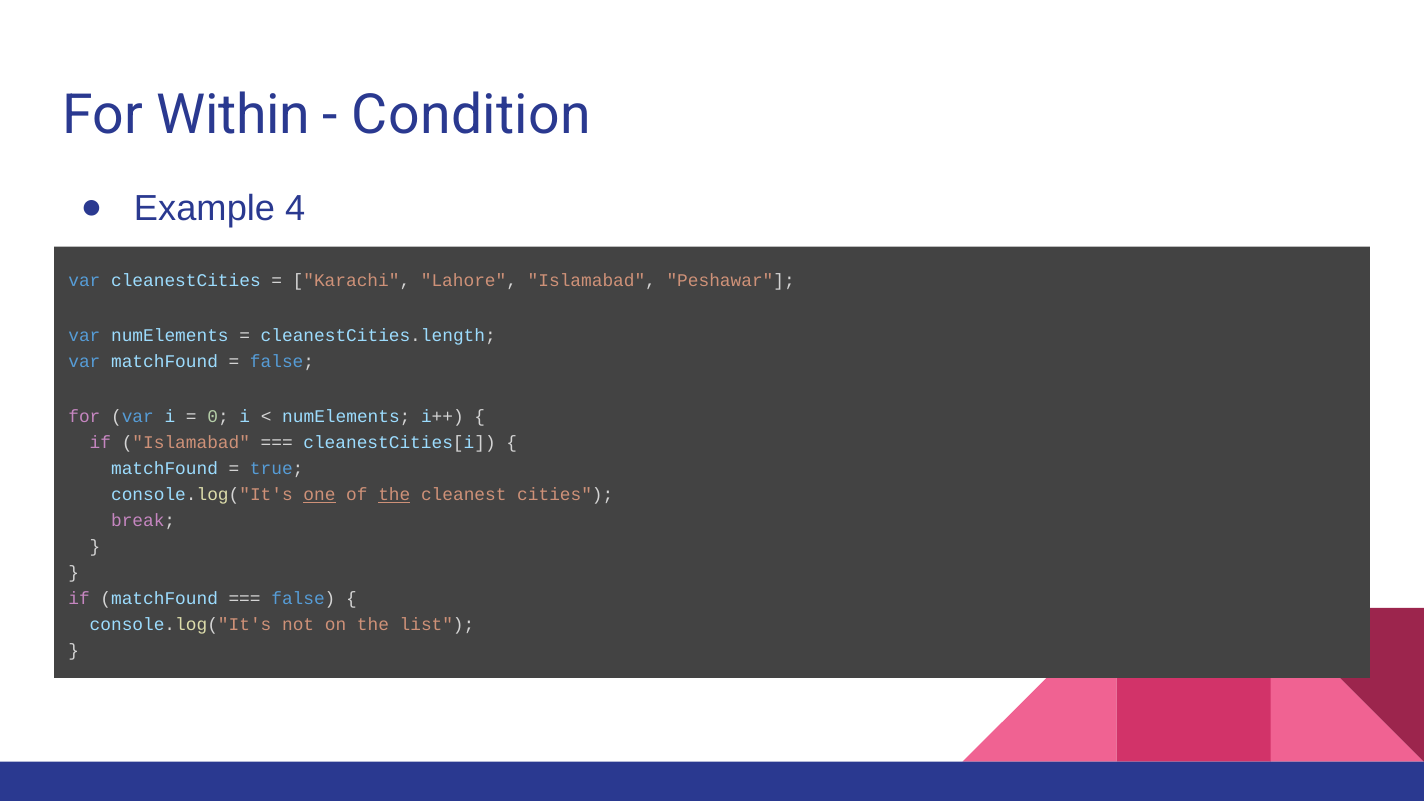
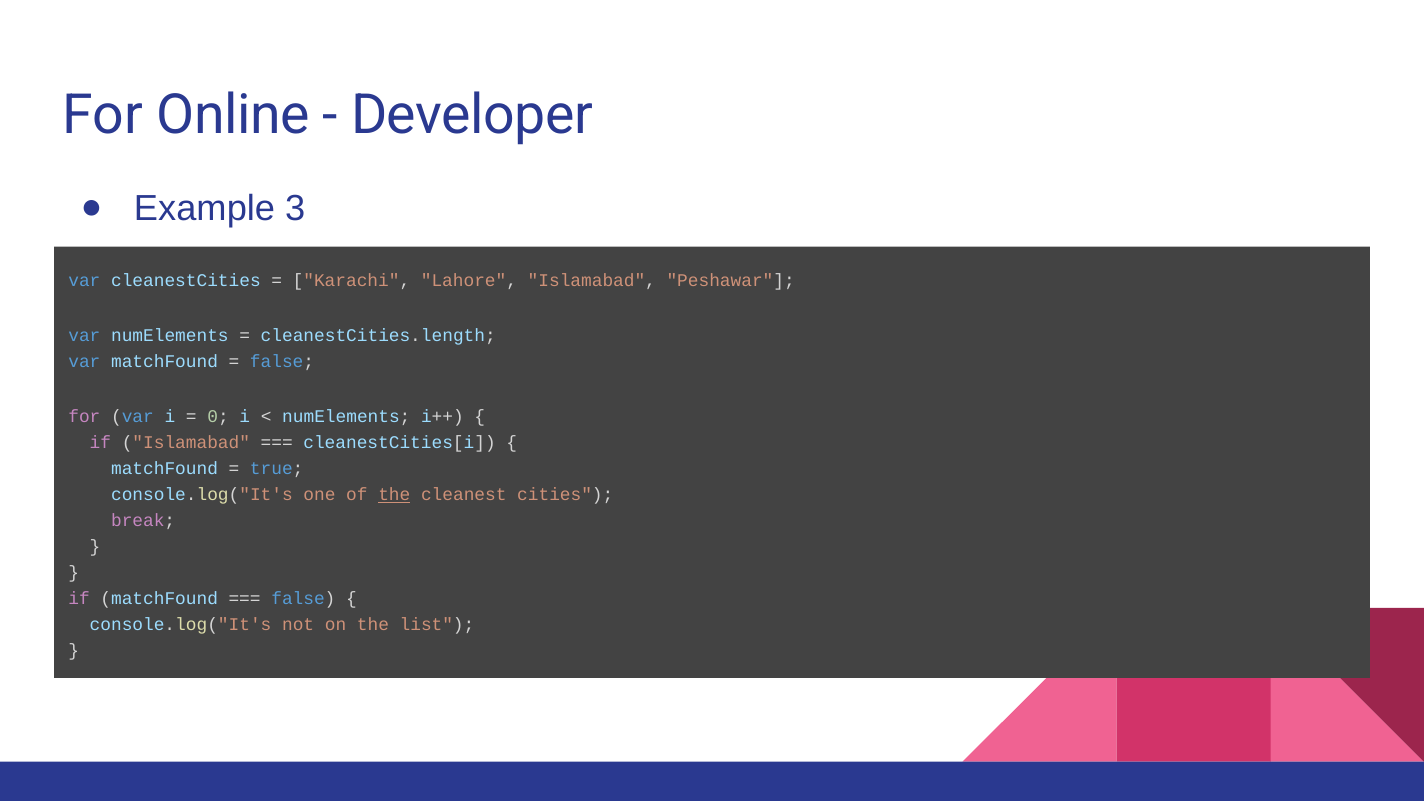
Within: Within -> Online
Condition: Condition -> Developer
4: 4 -> 3
one underline: present -> none
